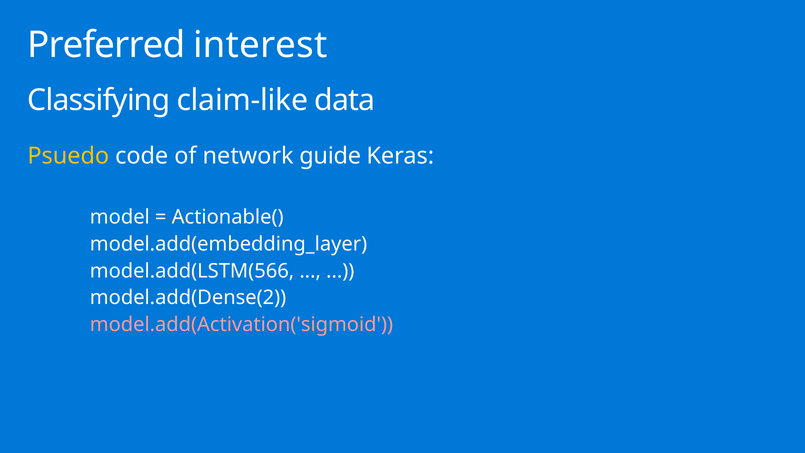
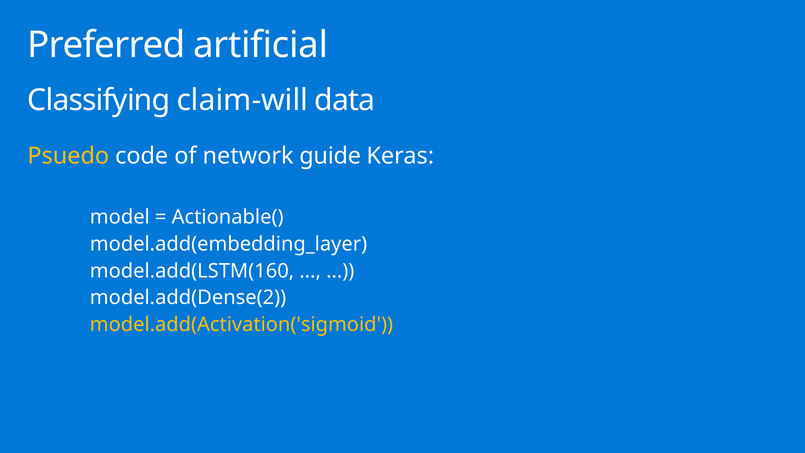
interest: interest -> artificial
claim-like: claim-like -> claim-will
model.add(LSTM(566: model.add(LSTM(566 -> model.add(LSTM(160
model.add(Activation('sigmoid colour: pink -> yellow
